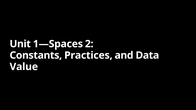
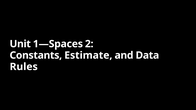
Practices: Practices -> Estimate
Value: Value -> Rules
